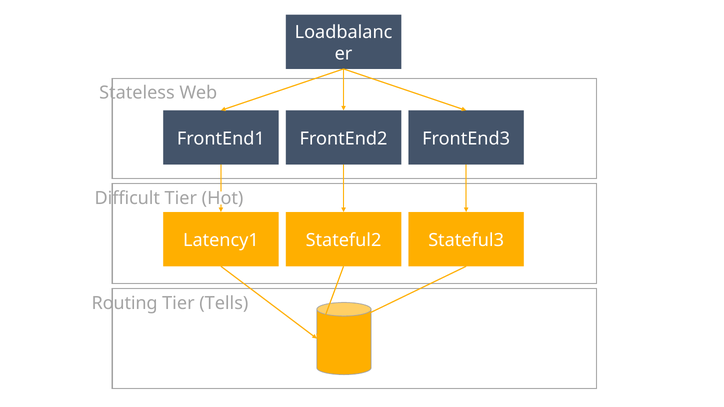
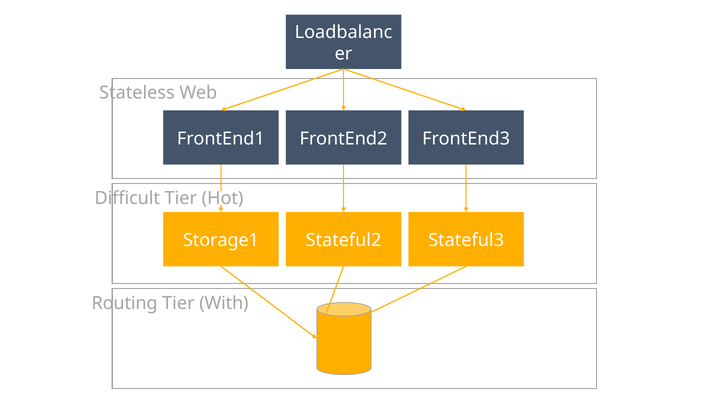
Latency1: Latency1 -> Storage1
Tells: Tells -> With
